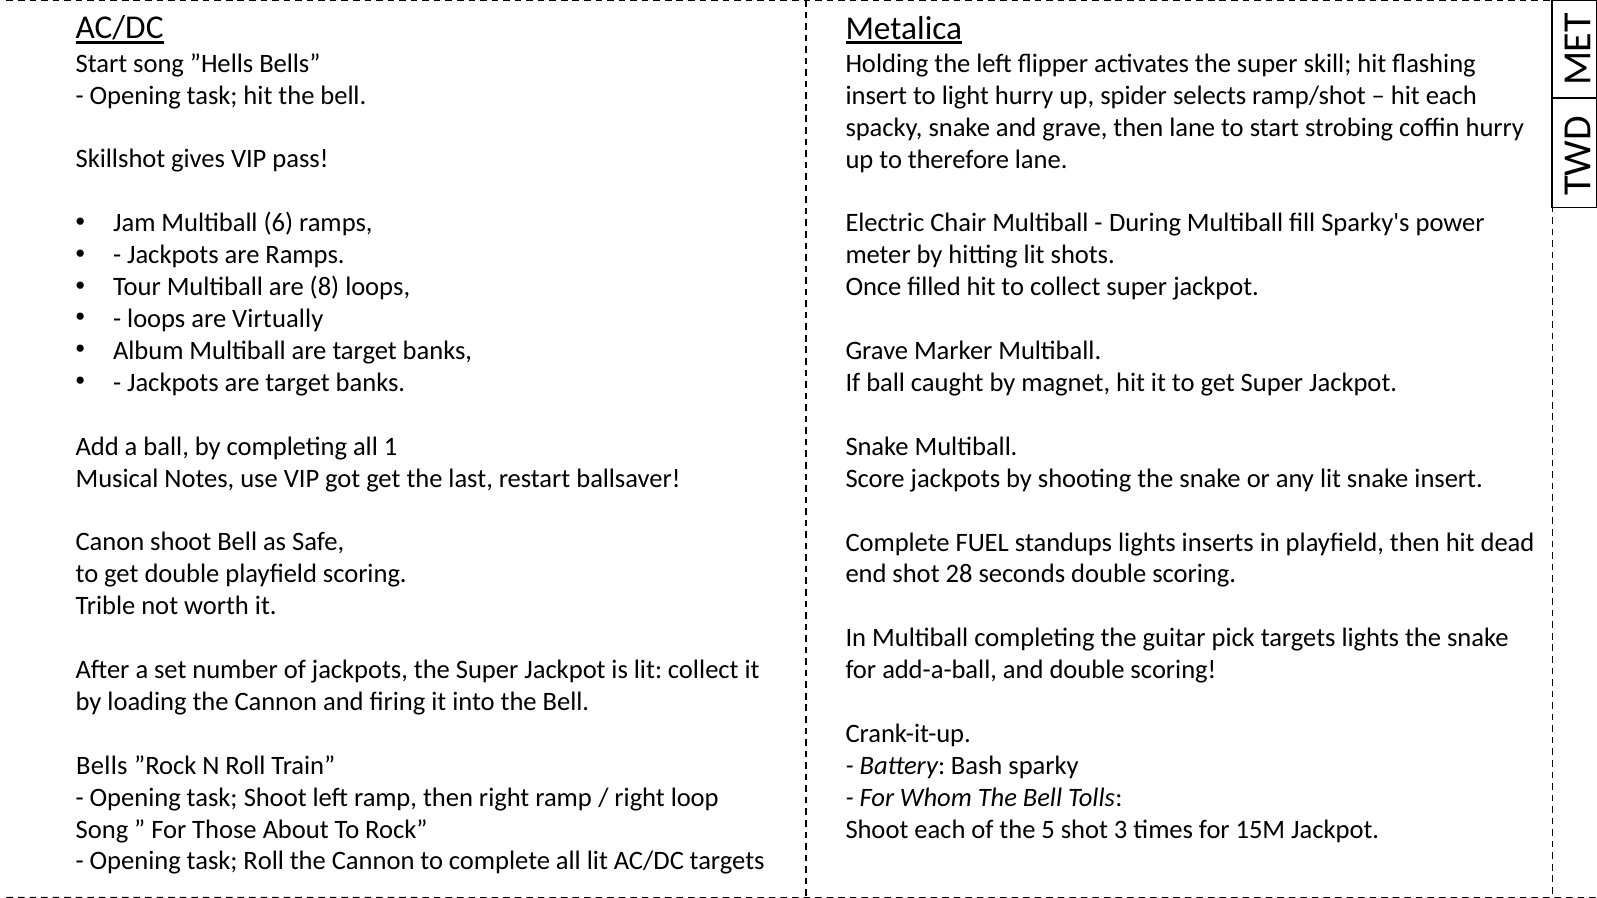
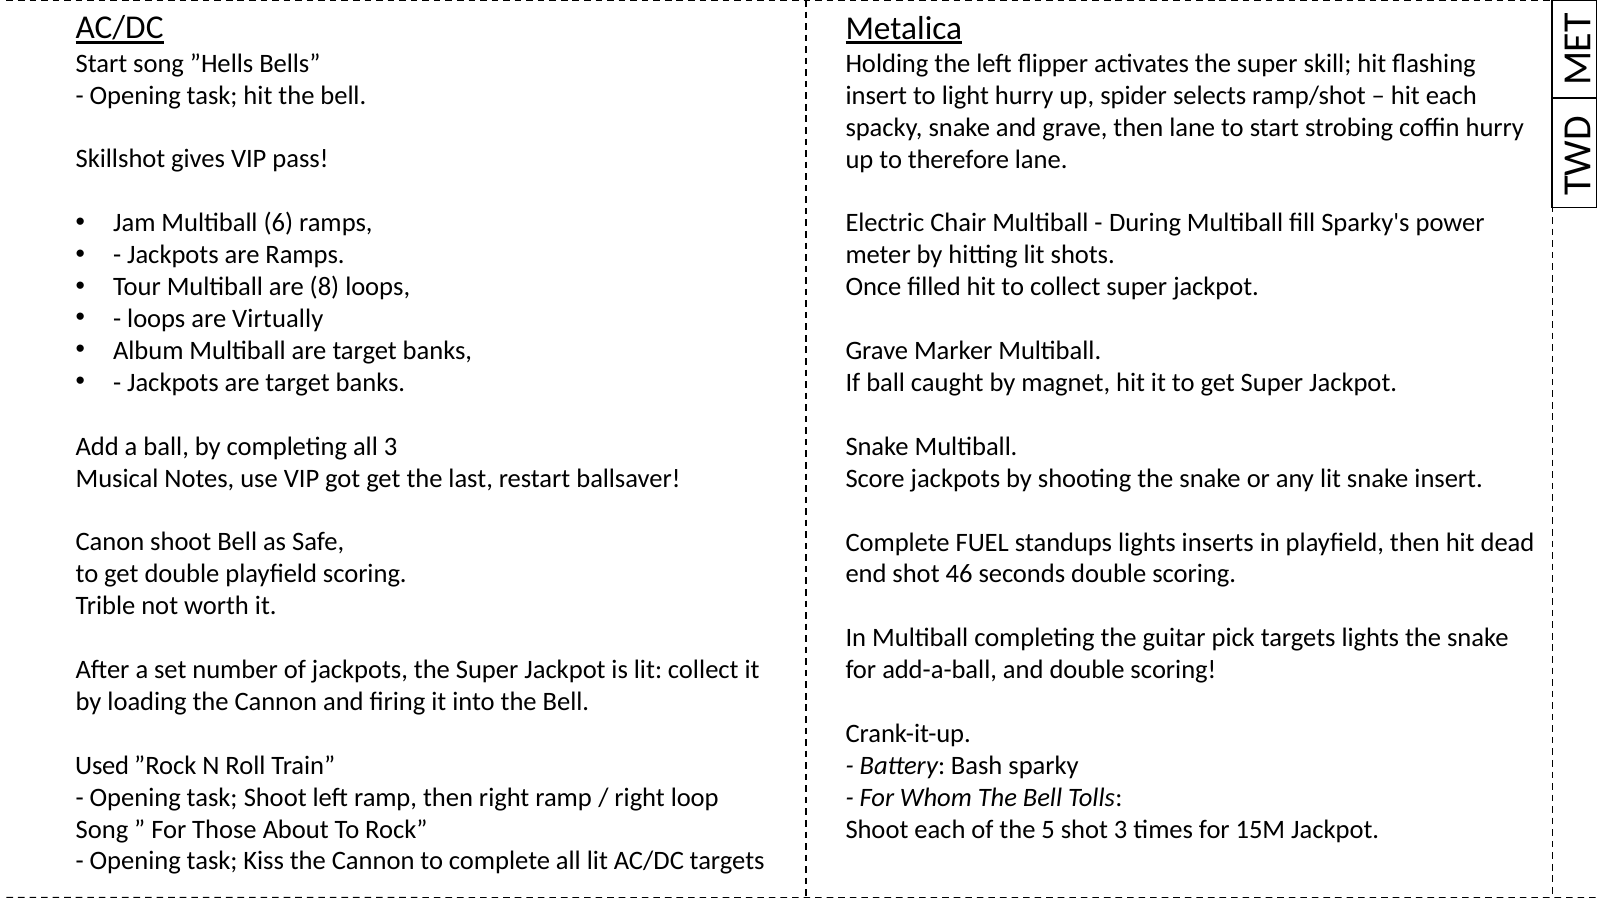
all 1: 1 -> 3
28: 28 -> 46
Bells at (102, 766): Bells -> Used
task Roll: Roll -> Kiss
